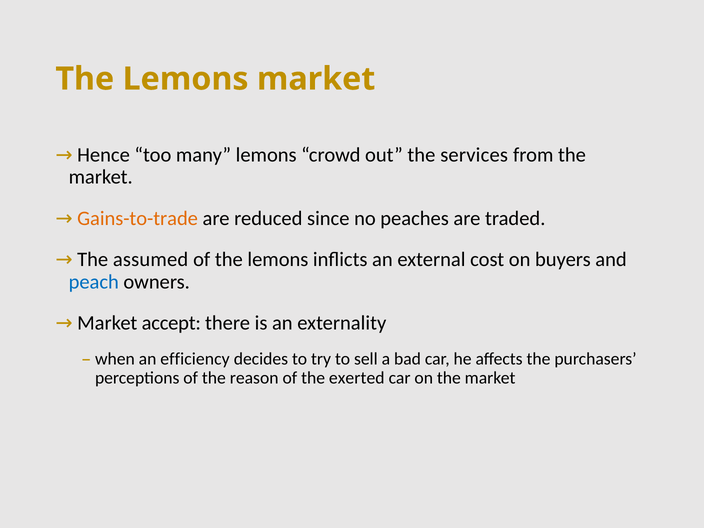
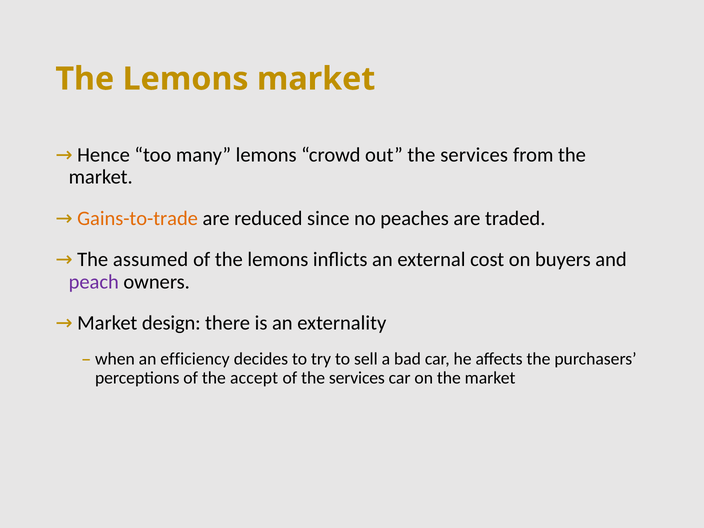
peach colour: blue -> purple
accept: accept -> design
reason: reason -> accept
of the exerted: exerted -> services
